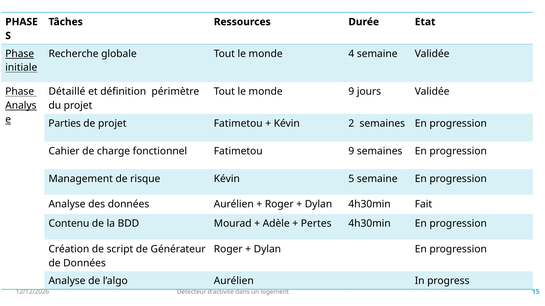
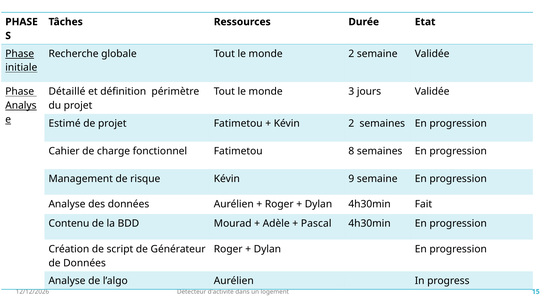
monde 4: 4 -> 2
monde 9: 9 -> 3
Parties: Parties -> Estimé
Fatimetou 9: 9 -> 8
5: 5 -> 9
Pertes: Pertes -> Pascal
